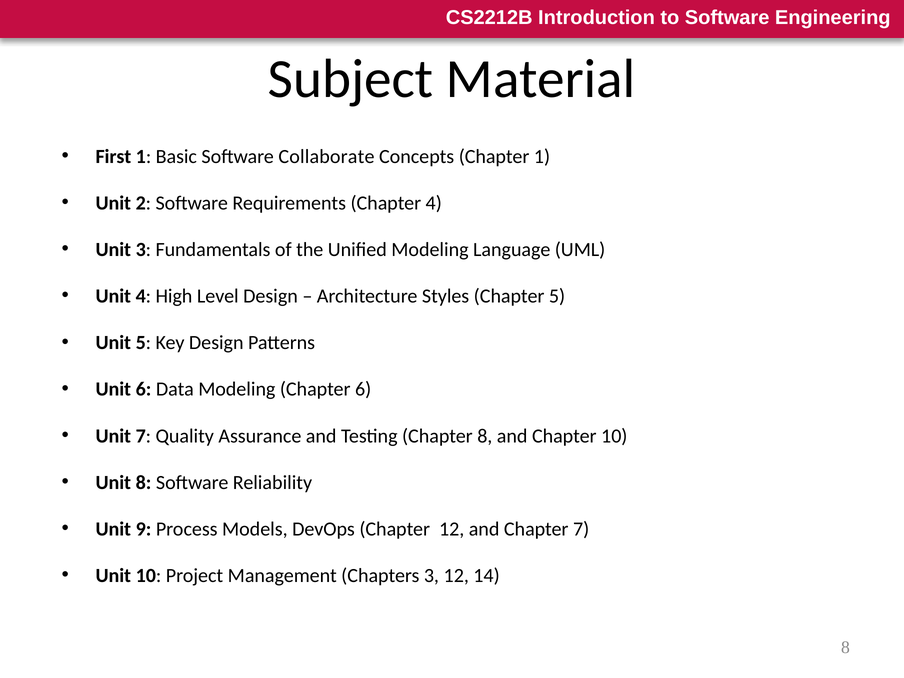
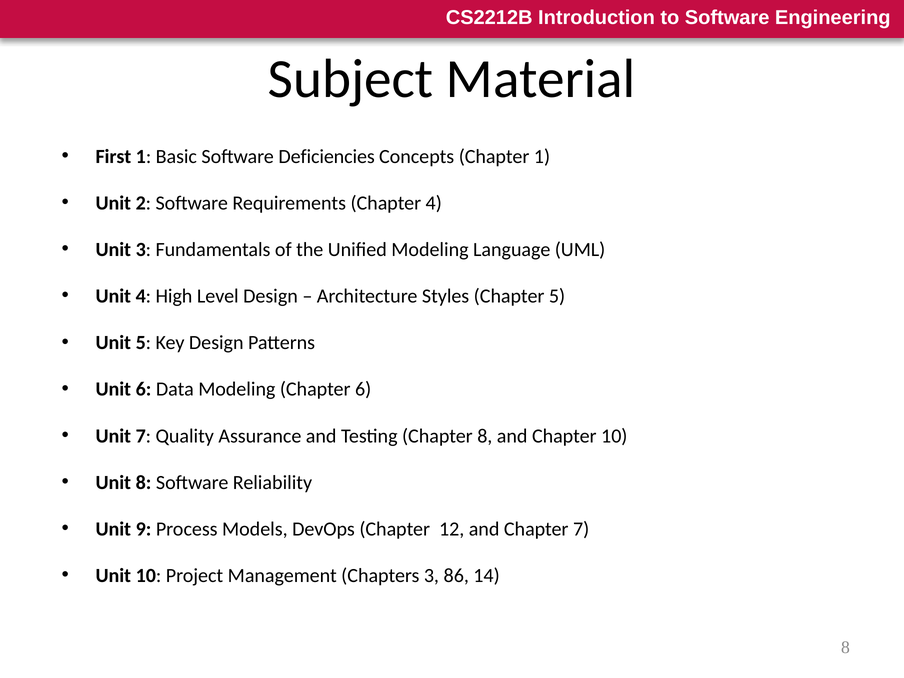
Collaborate: Collaborate -> Deficiencies
3 12: 12 -> 86
